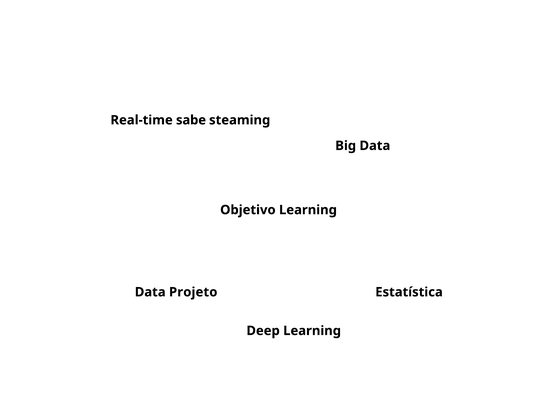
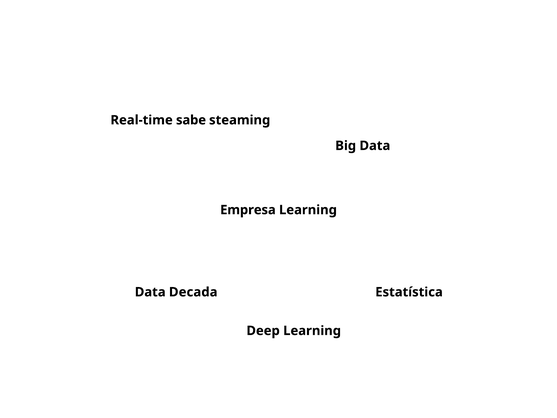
Objetivo: Objetivo -> Empresa
Projeto: Projeto -> Decada
